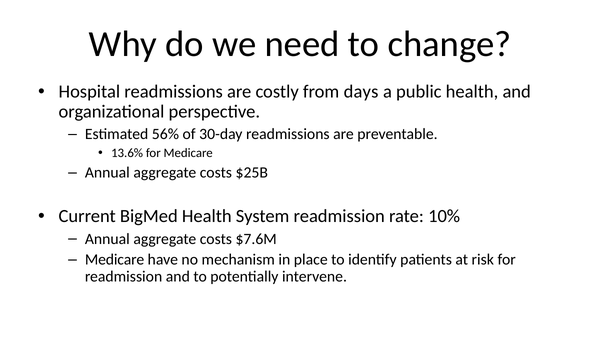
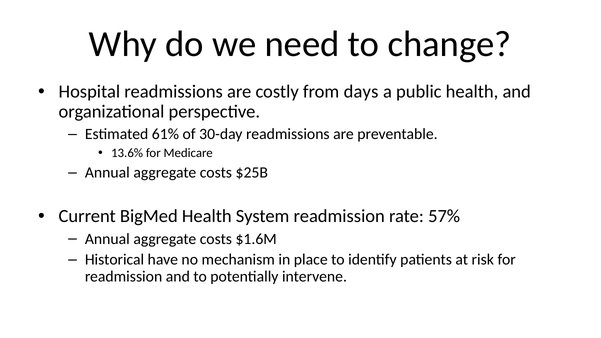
56%: 56% -> 61%
10%: 10% -> 57%
$7.6M: $7.6M -> $1.6M
Medicare at (115, 260): Medicare -> Historical
